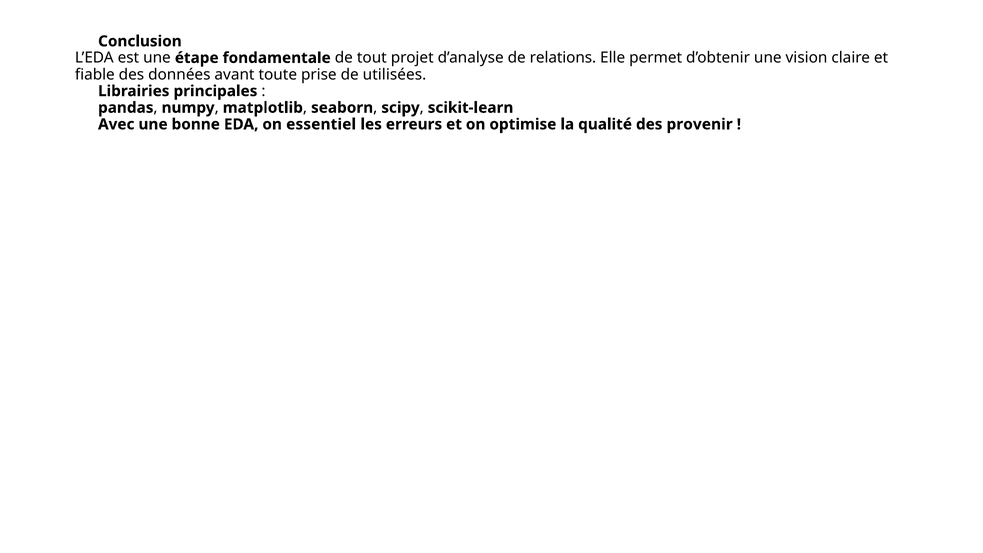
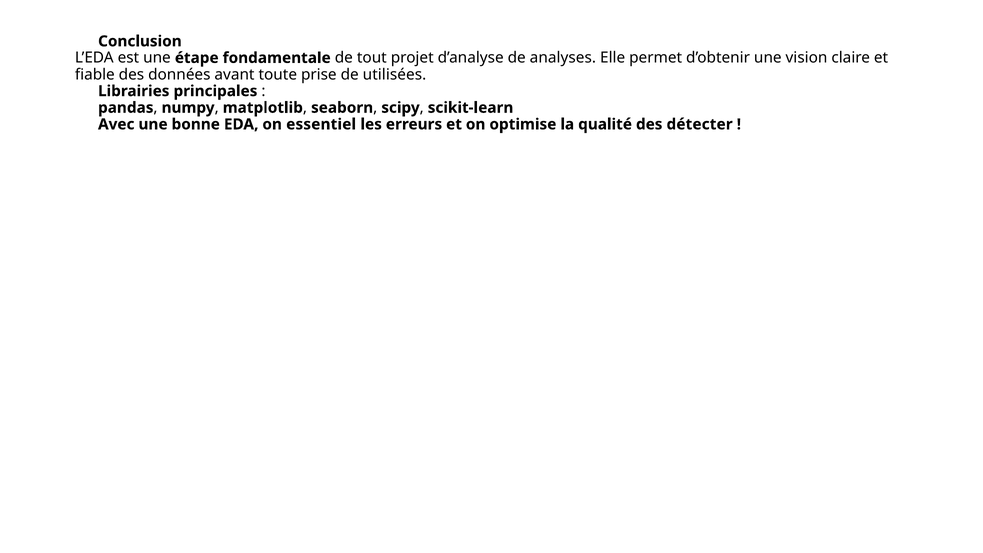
relations: relations -> analyses
provenir: provenir -> détecter
